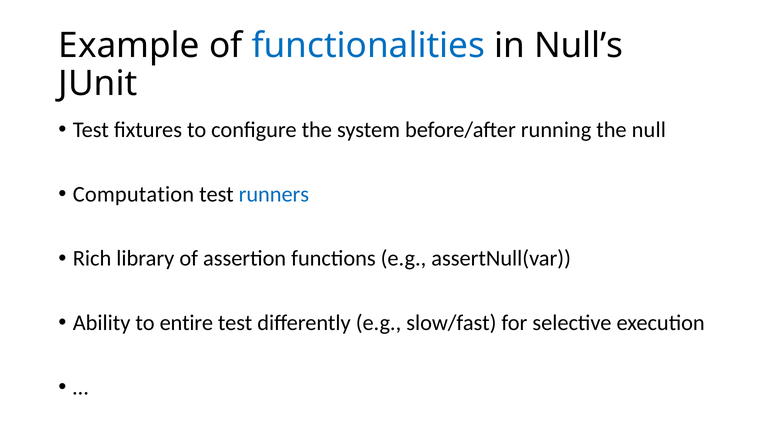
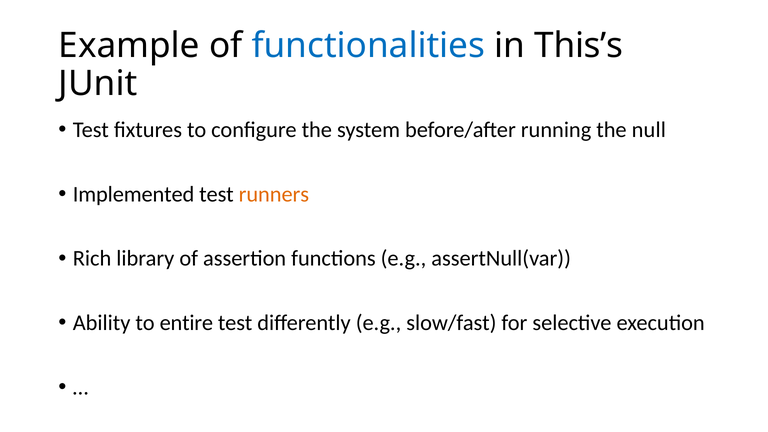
Null’s: Null’s -> This’s
Computation: Computation -> Implemented
runners colour: blue -> orange
